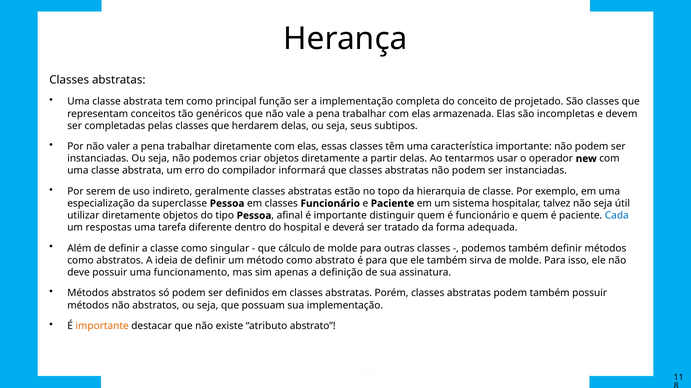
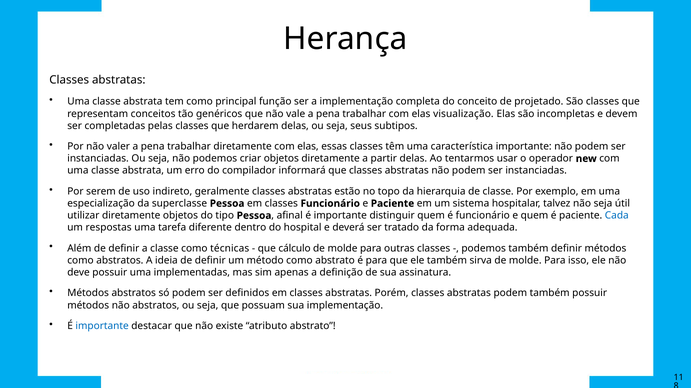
armazenada: armazenada -> visualização
singular: singular -> técnicas
funcionamento: funcionamento -> implementadas
importante at (102, 327) colour: orange -> blue
